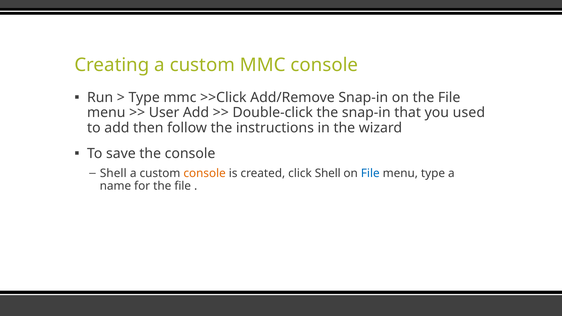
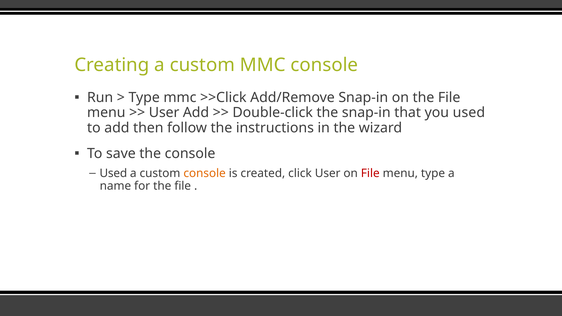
Shell at (113, 173): Shell -> Used
click Shell: Shell -> User
File at (370, 173) colour: blue -> red
